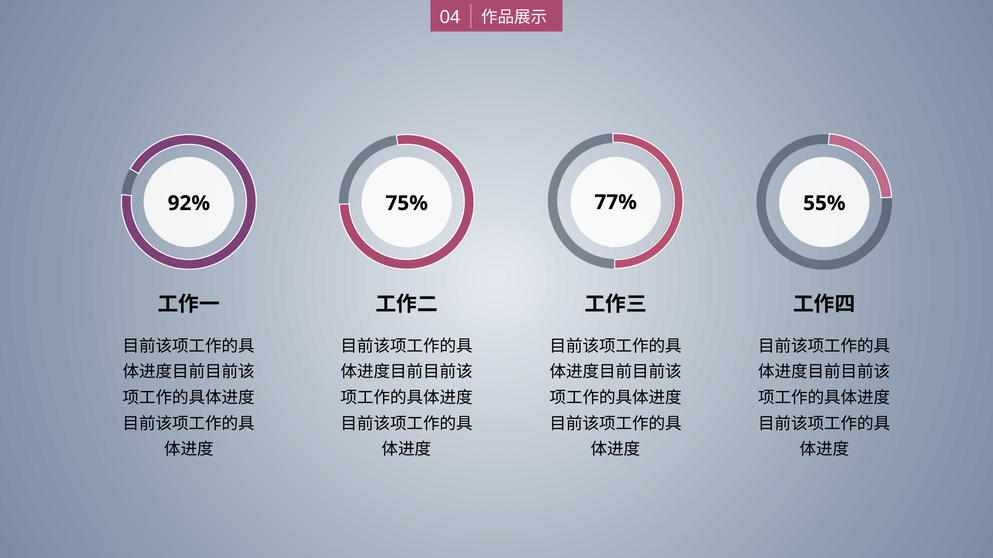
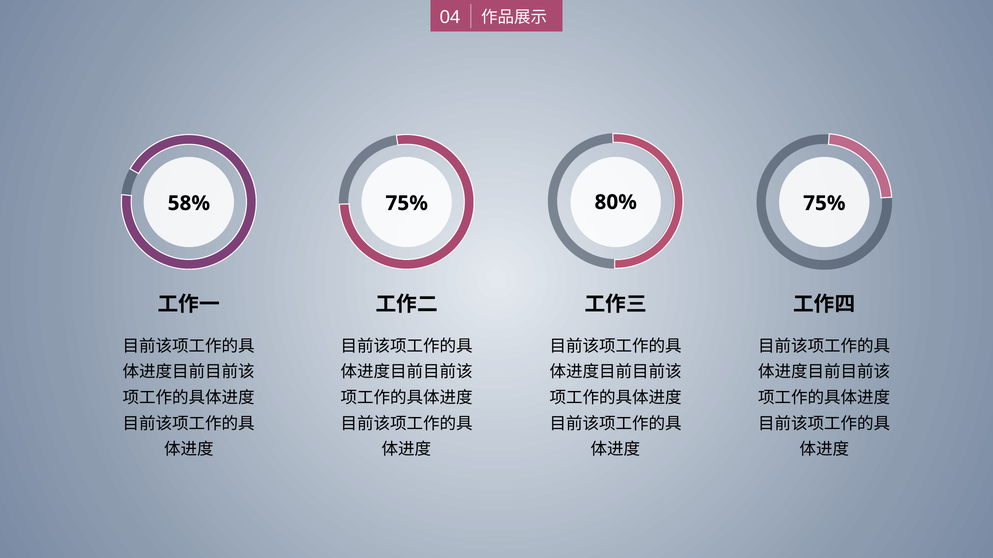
77%: 77% -> 80%
92%: 92% -> 58%
55% at (824, 203): 55% -> 75%
